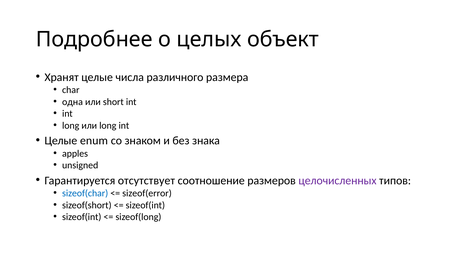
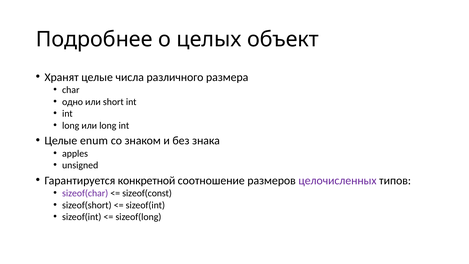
одна: одна -> одно
отсутствует: отсутствует -> конкретной
sizeof(char colour: blue -> purple
sizeof(error: sizeof(error -> sizeof(const
